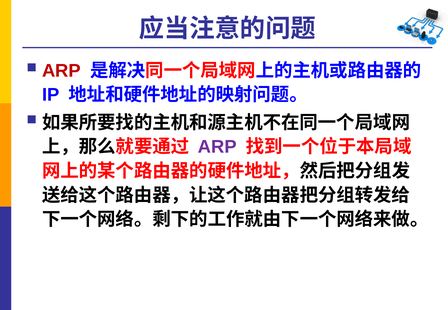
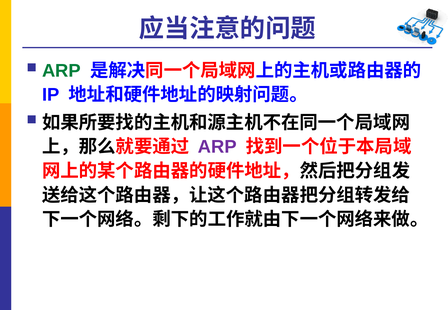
ARP at (61, 71) colour: red -> green
